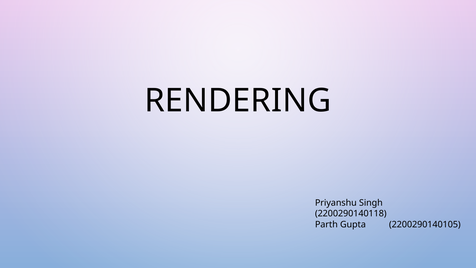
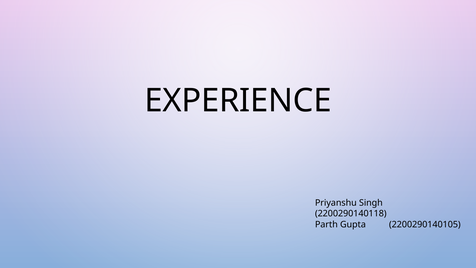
RENDERING: RENDERING -> EXPERIENCE
